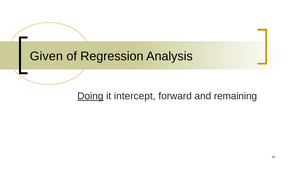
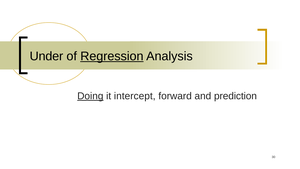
Given: Given -> Under
Regression underline: none -> present
remaining: remaining -> prediction
